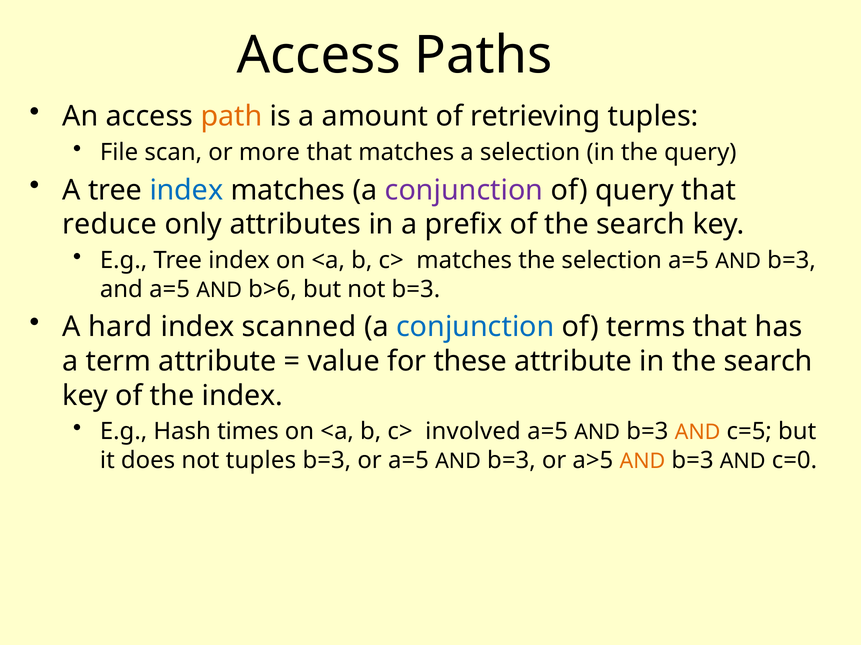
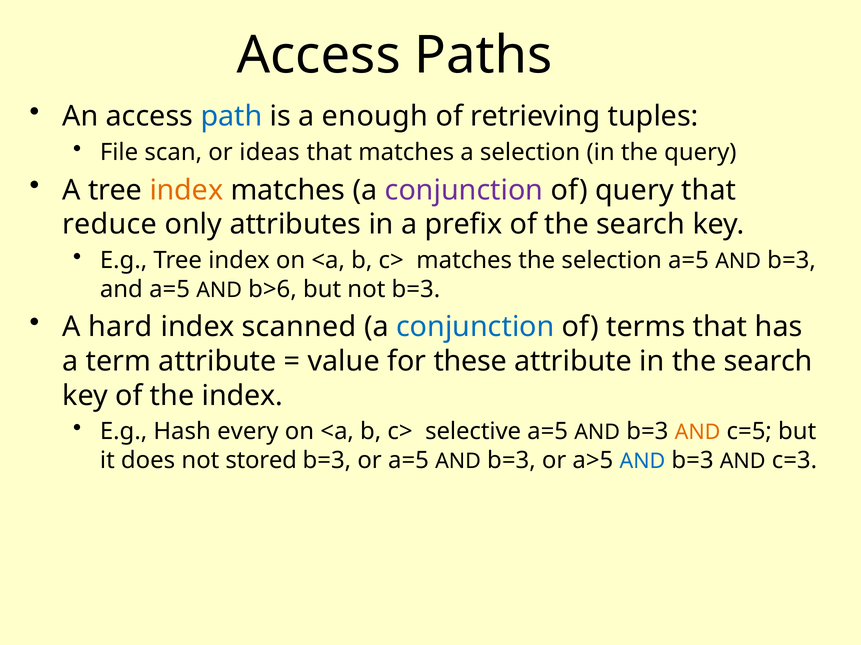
path colour: orange -> blue
amount: amount -> enough
more: more -> ideas
index at (186, 190) colour: blue -> orange
times: times -> every
involved: involved -> selective
not tuples: tuples -> stored
AND at (642, 462) colour: orange -> blue
c=0: c=0 -> c=3
